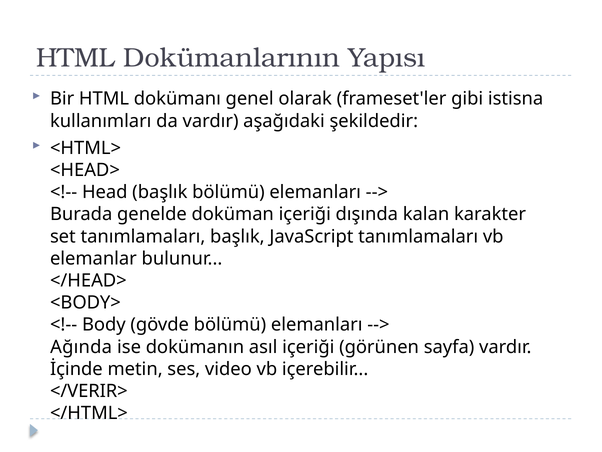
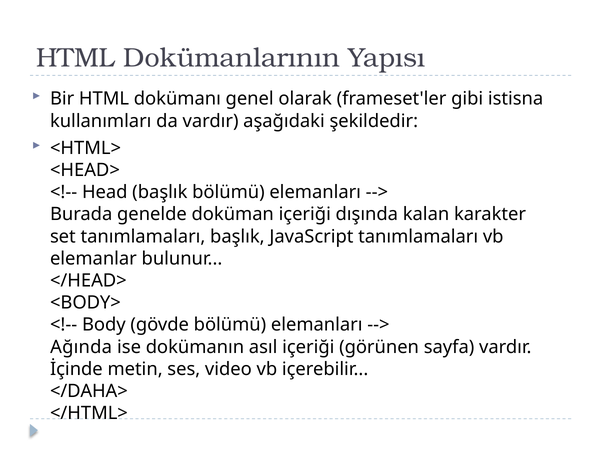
</VERIR>: </VERIR> -> </DAHA>
